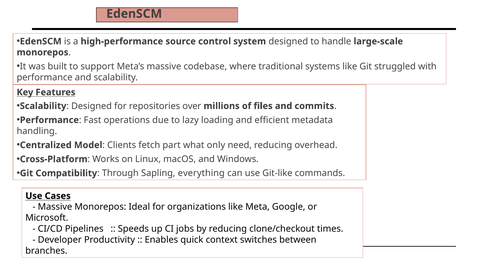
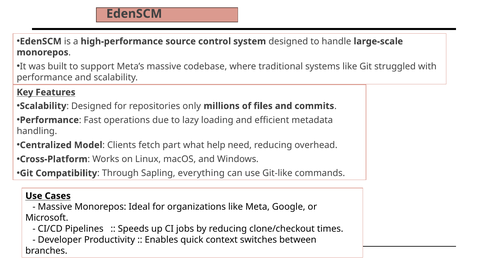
over: over -> only
only: only -> help
